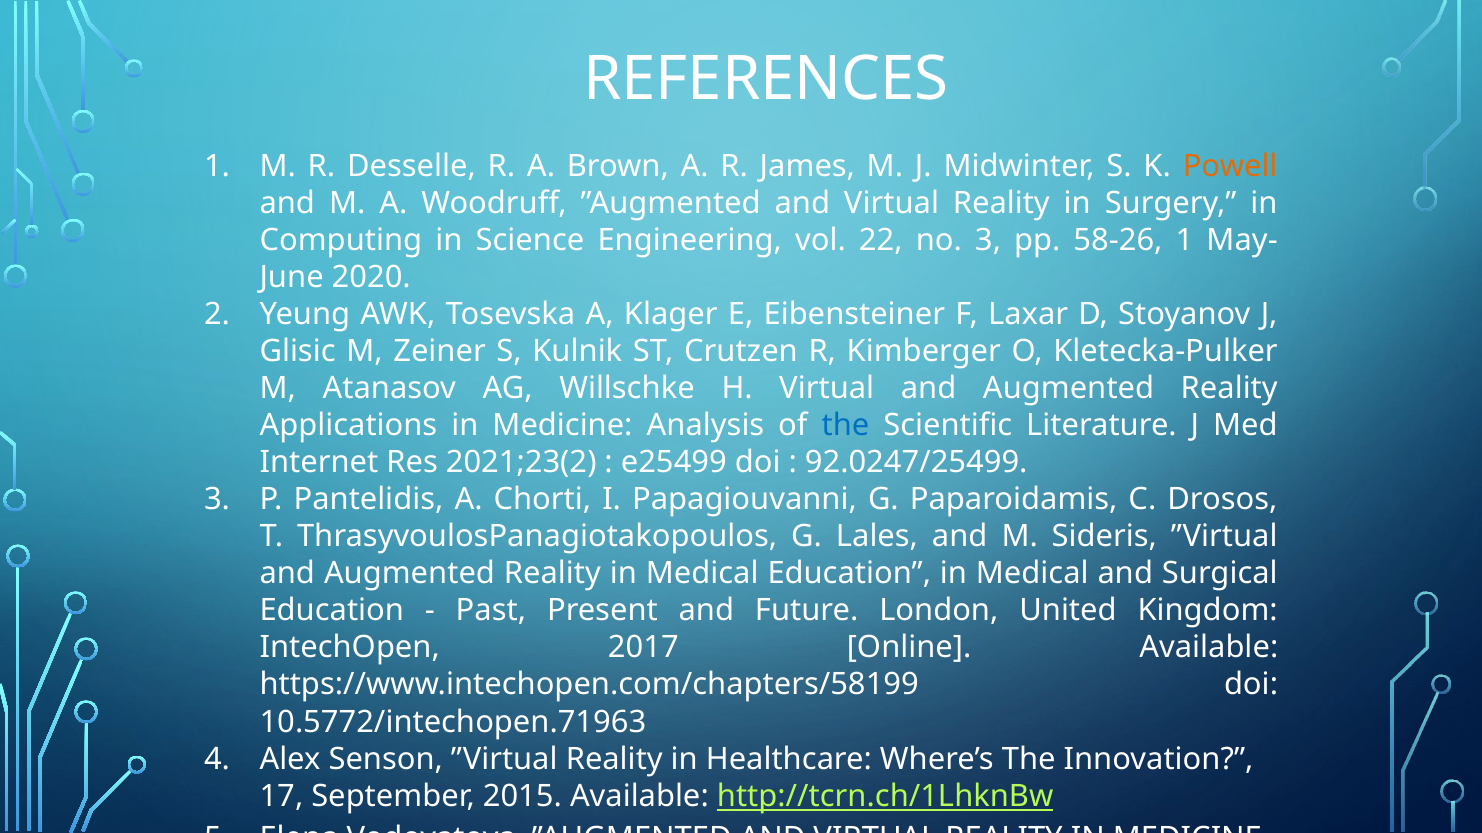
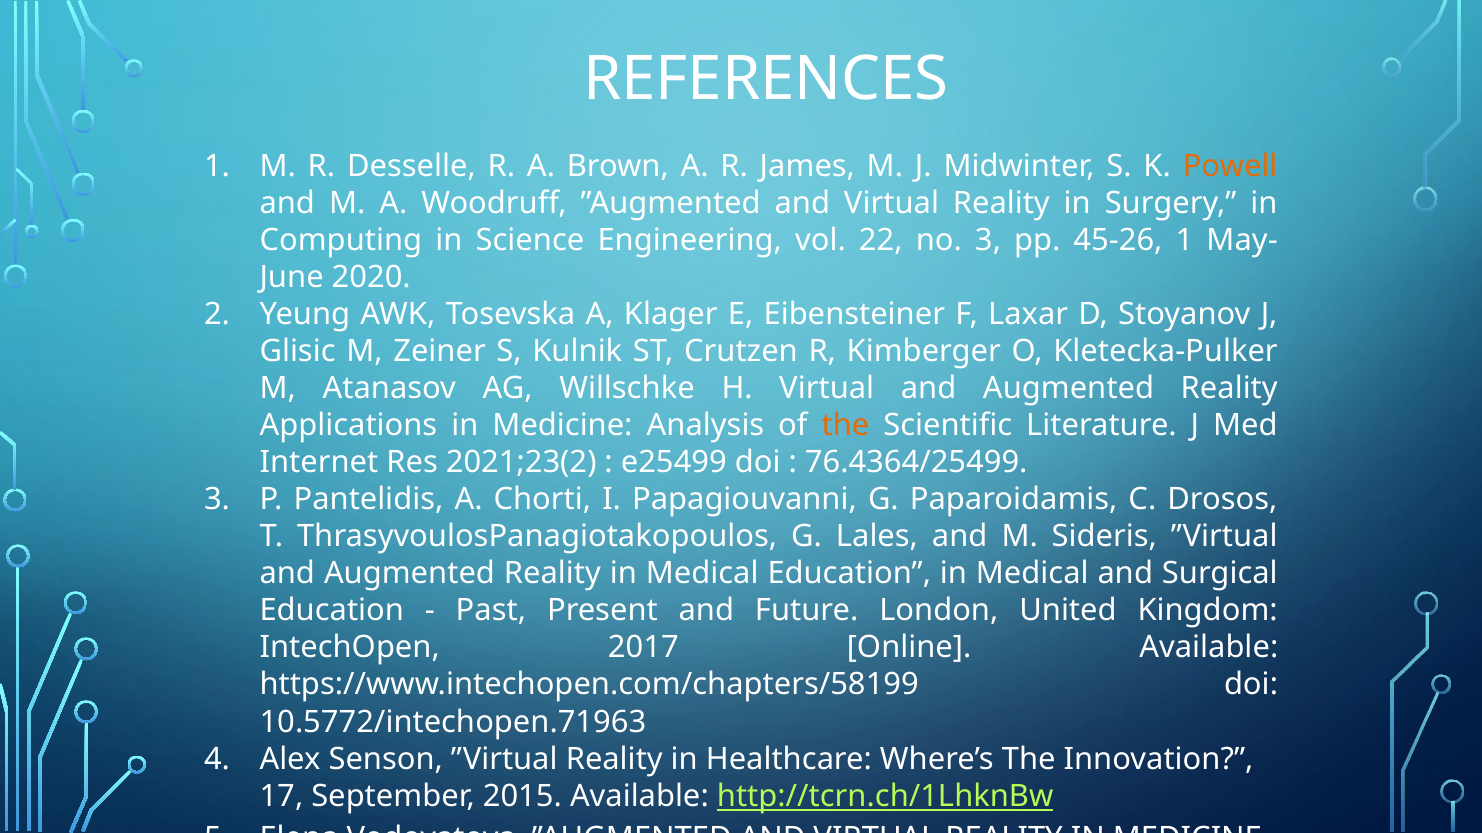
58-26: 58-26 -> 45-26
the at (845, 426) colour: blue -> orange
92.0247/25499: 92.0247/25499 -> 76.4364/25499
